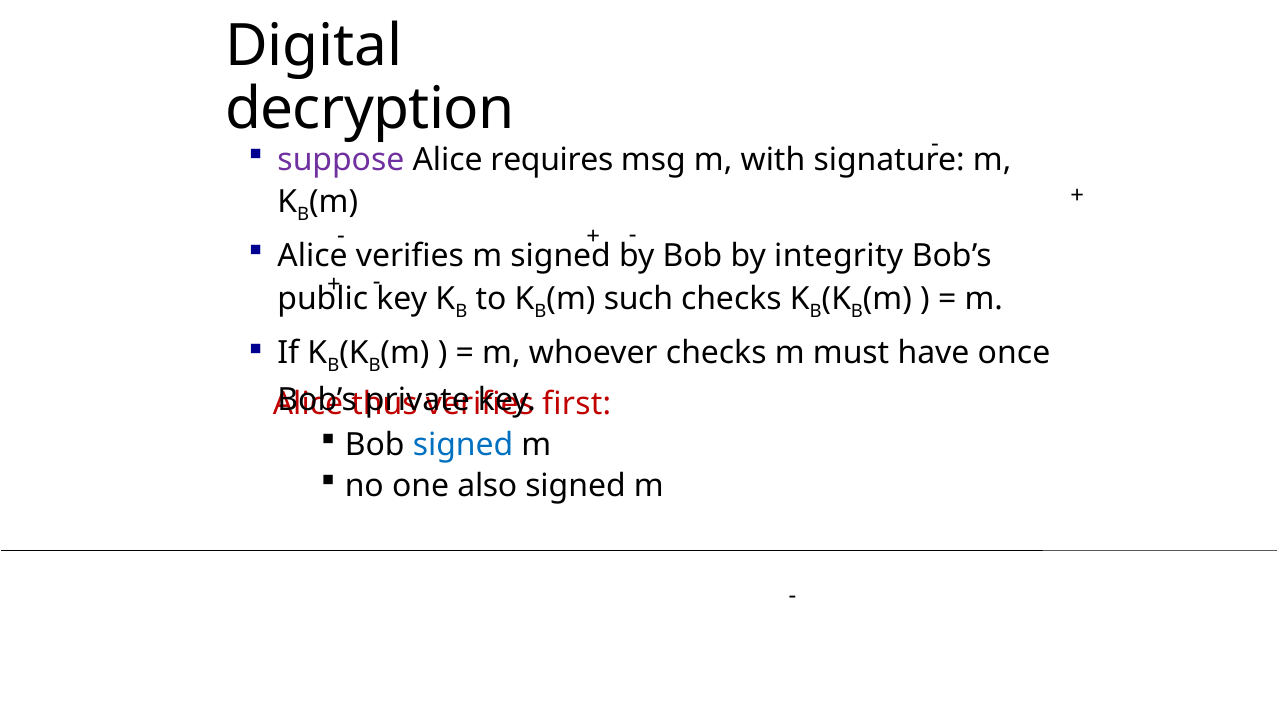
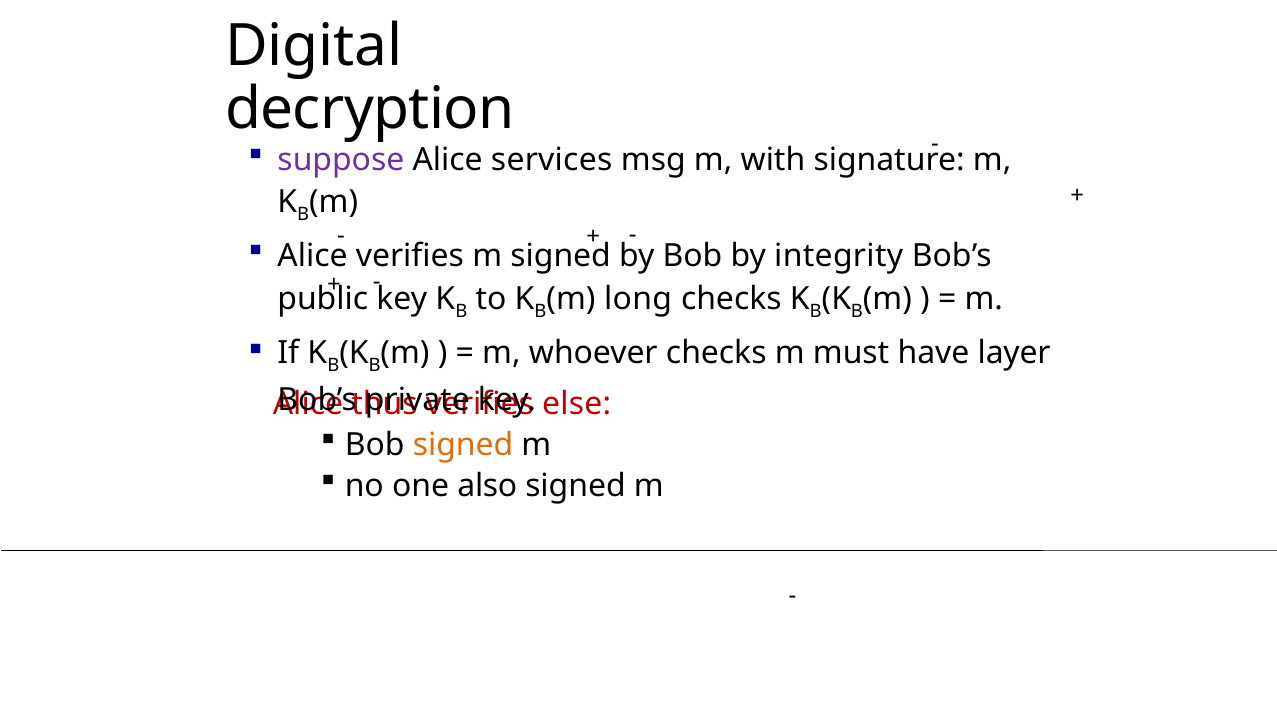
requires: requires -> services
such: such -> long
once: once -> layer
first: first -> else
signed at (463, 445) colour: blue -> orange
